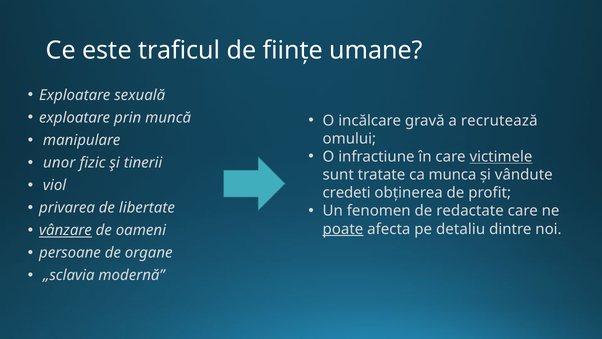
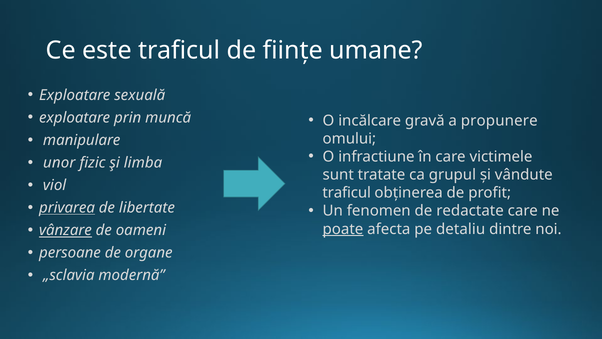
recrutează: recrutează -> propunere
victimele underline: present -> none
tinerii: tinerii -> limba
munca: munca -> grupul
credeti at (347, 193): credeti -> traficul
privarea underline: none -> present
